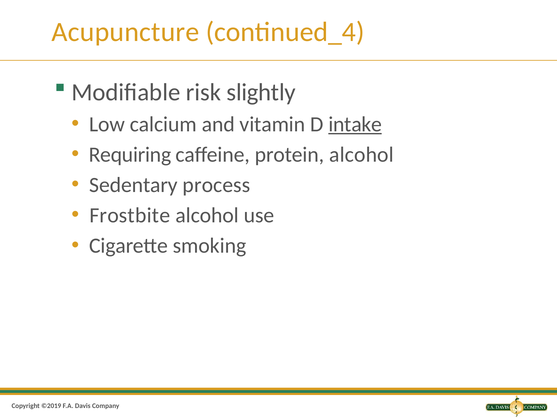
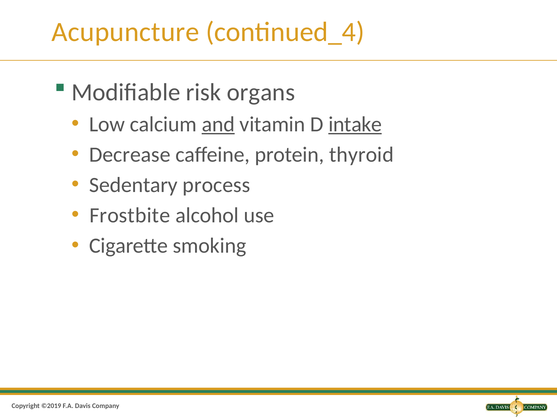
slightly: slightly -> organs
and underline: none -> present
Requiring: Requiring -> Decrease
protein alcohol: alcohol -> thyroid
